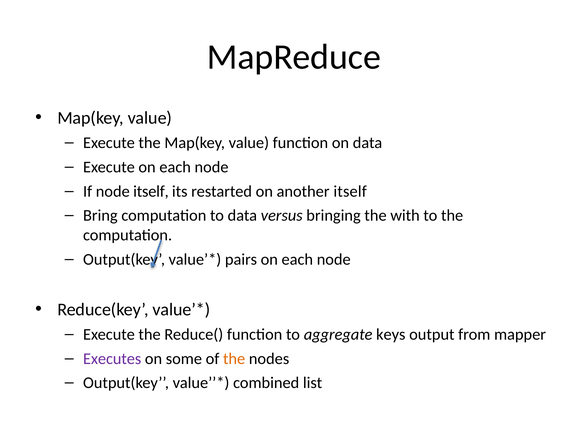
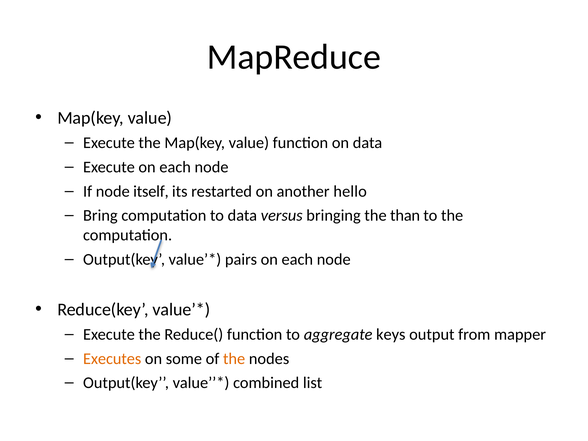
another itself: itself -> hello
with: with -> than
Executes colour: purple -> orange
